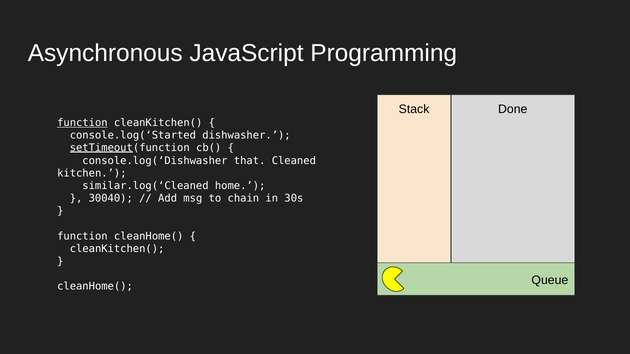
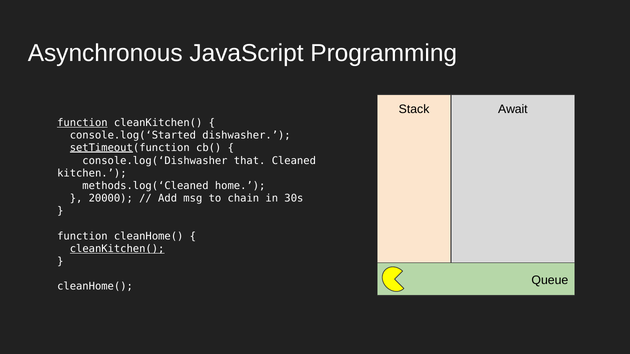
Done: Done -> Await
similar.log(‘Cleaned: similar.log(‘Cleaned -> methods.log(‘Cleaned
30040: 30040 -> 20000
cleanKitchen( at (117, 249) underline: none -> present
